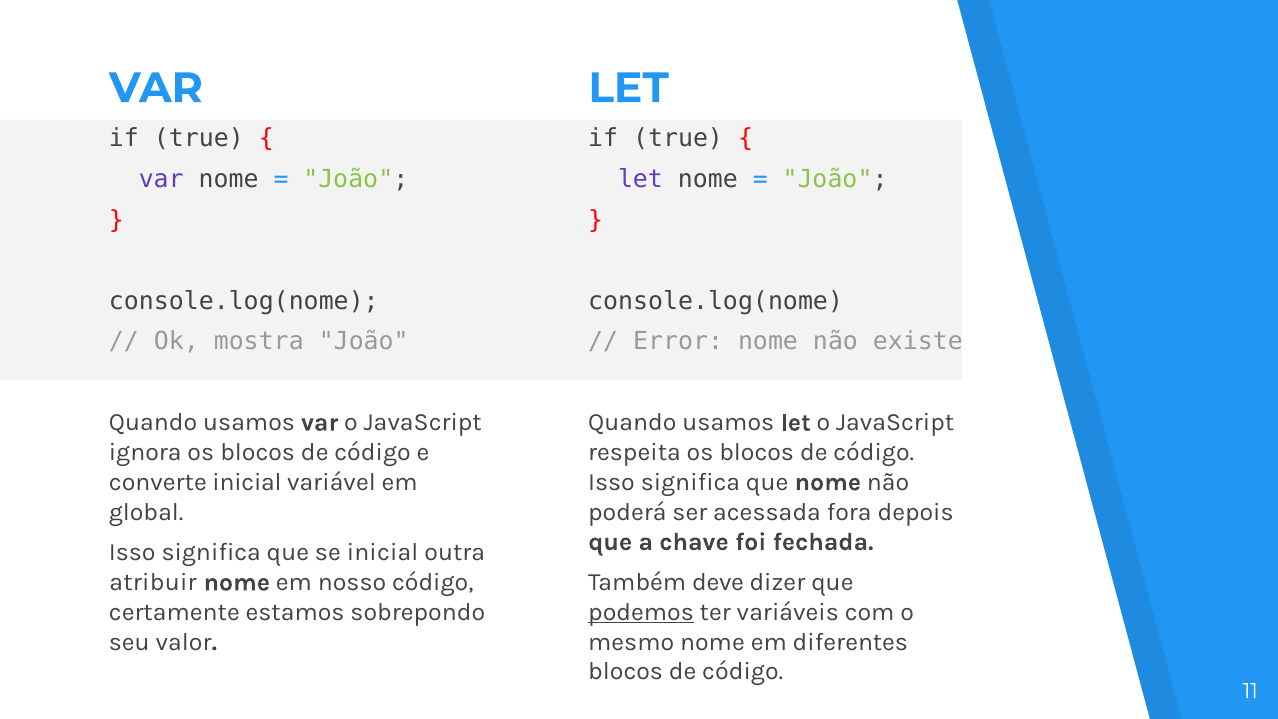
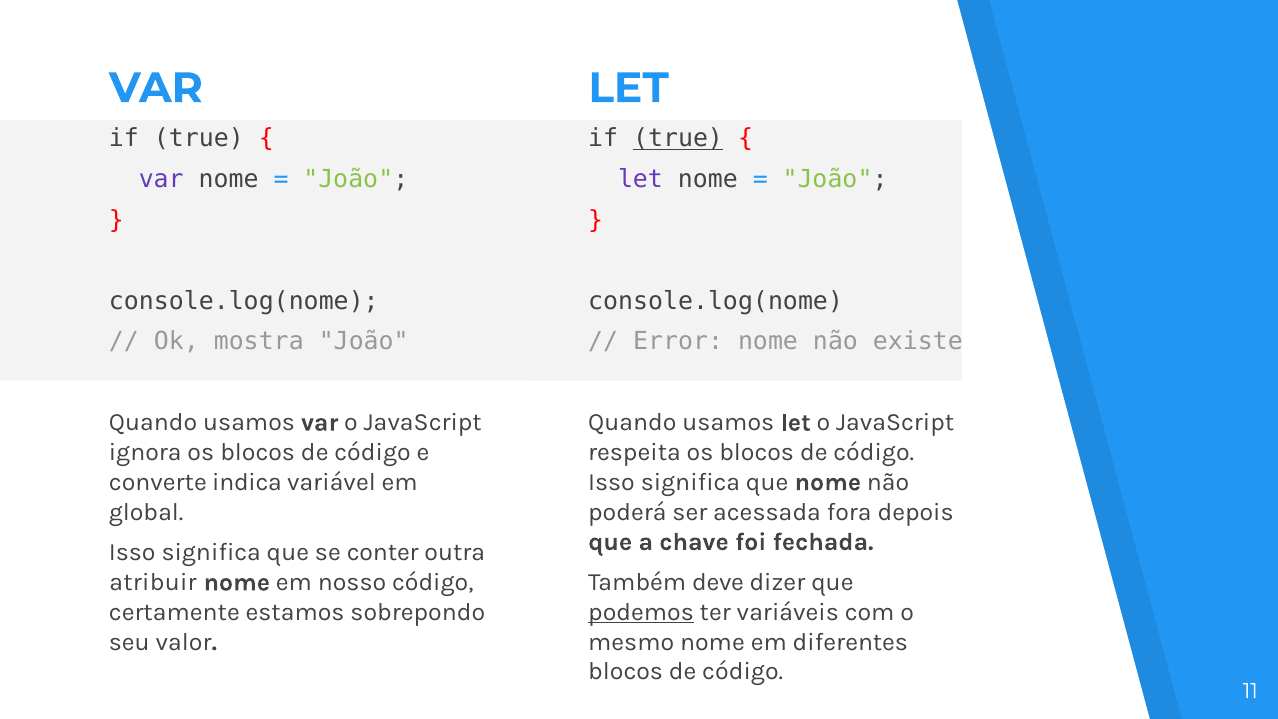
true at (678, 139) underline: none -> present
converte inicial: inicial -> indica
se inicial: inicial -> conter
